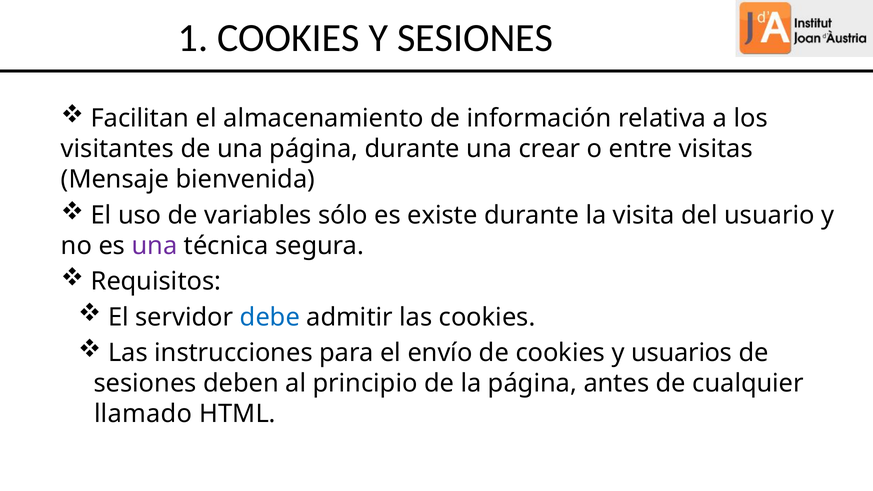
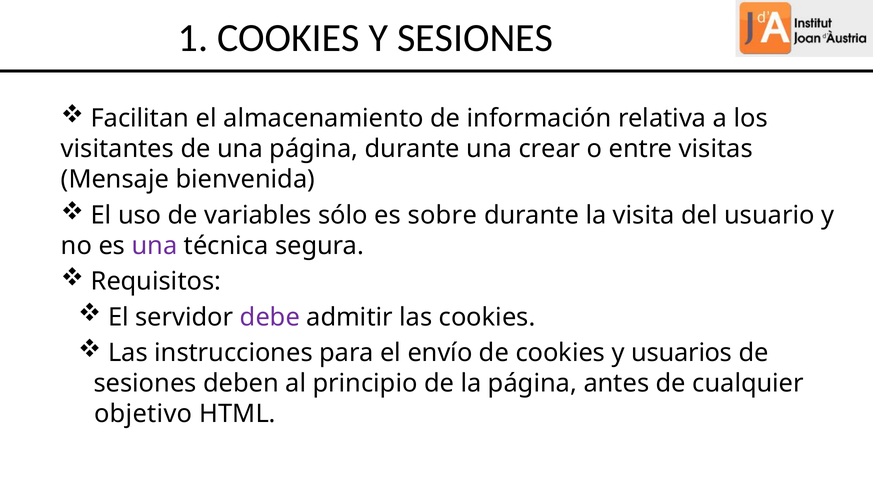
existe: existe -> sobre
debe colour: blue -> purple
llamado: llamado -> objetivo
